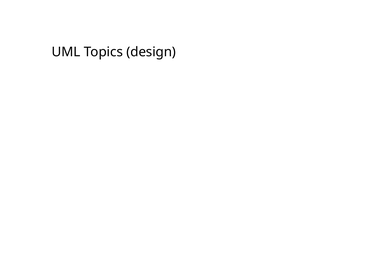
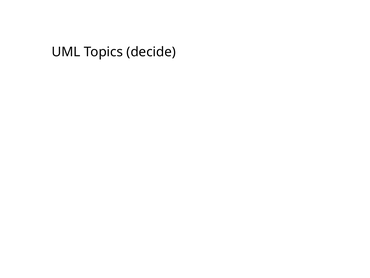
design: design -> decide
